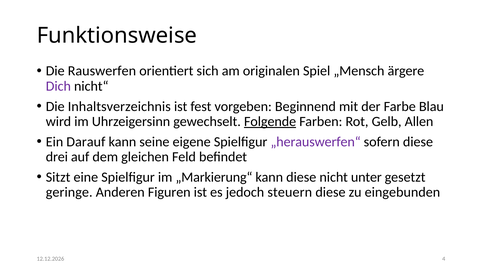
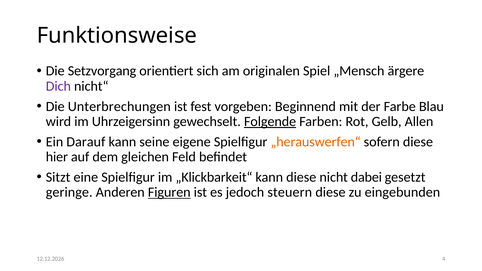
Rauswerfen: Rauswerfen -> Setzvorgang
Inhaltsverzeichnis: Inhaltsverzeichnis -> Unterbrechungen
„herauswerfen“ colour: purple -> orange
drei: drei -> hier
„Markierung“: „Markierung“ -> „Klickbarkeit“
unter: unter -> dabei
Figuren underline: none -> present
